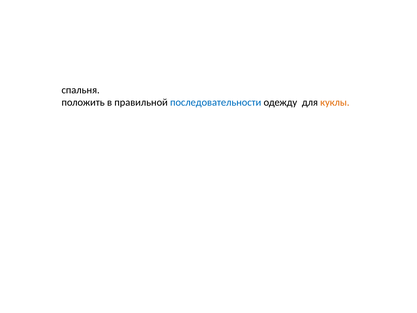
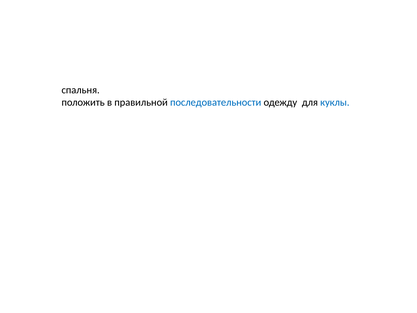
куклы colour: orange -> blue
